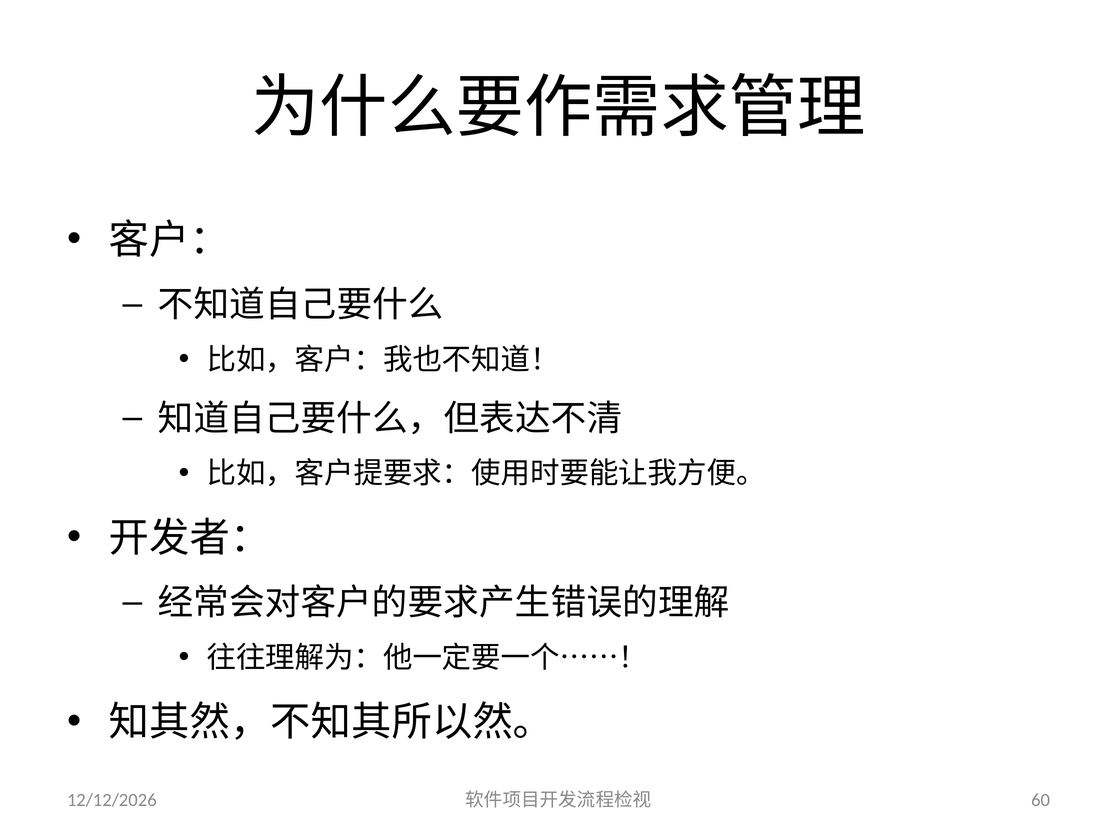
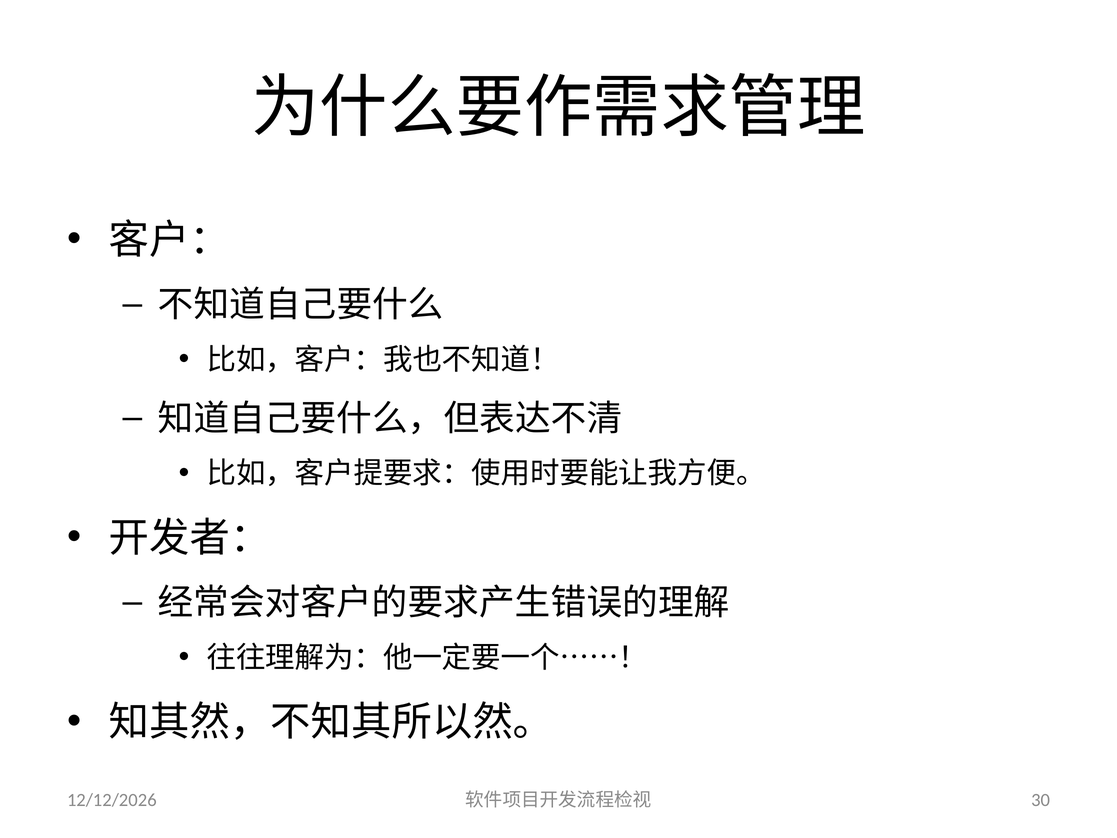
60: 60 -> 30
